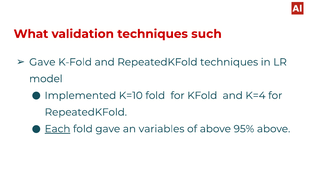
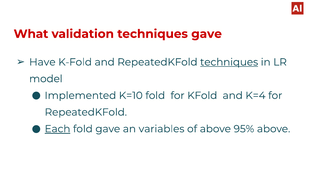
techniques such: such -> gave
Gave at (42, 62): Gave -> Have
techniques at (229, 62) underline: none -> present
